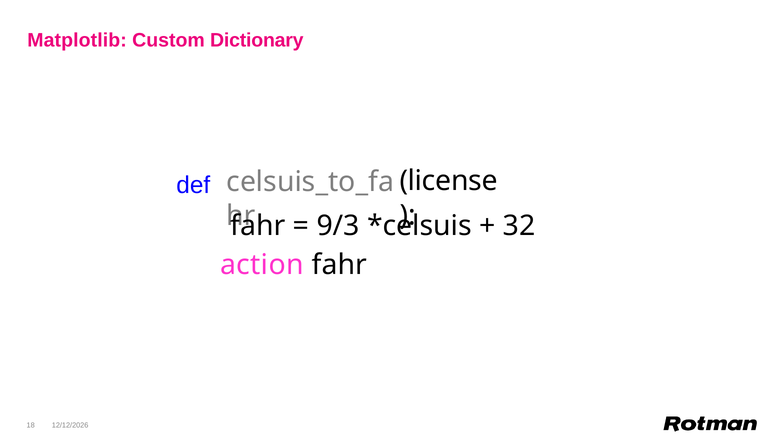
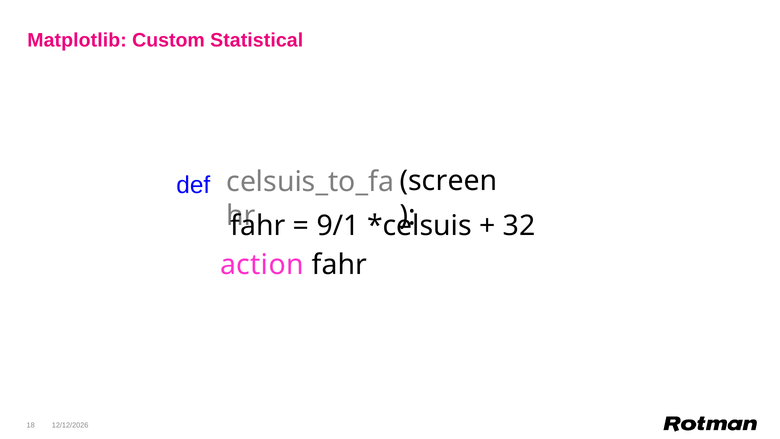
Dictionary: Dictionary -> Statistical
license: license -> screen
9/3: 9/3 -> 9/1
